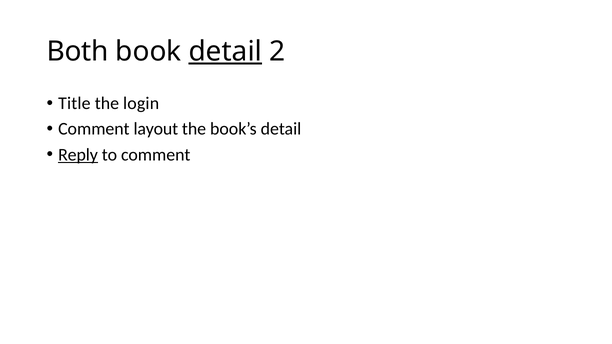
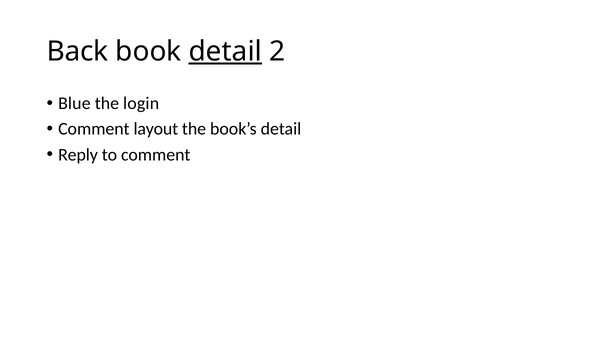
Both: Both -> Back
Title: Title -> Blue
Reply underline: present -> none
